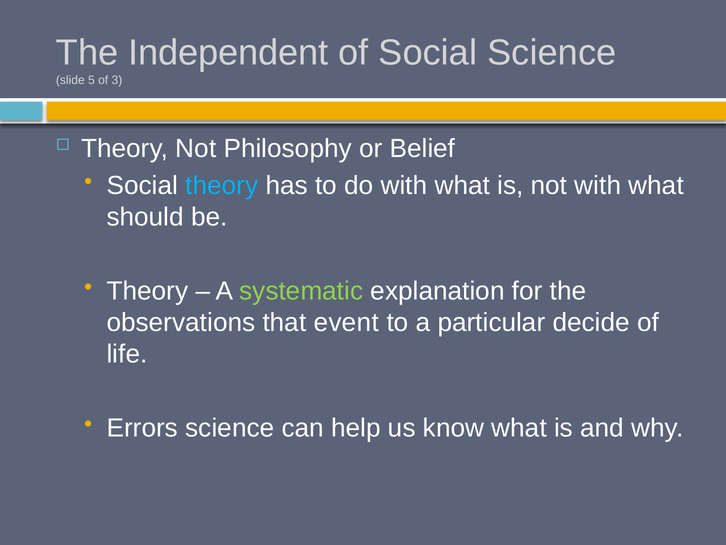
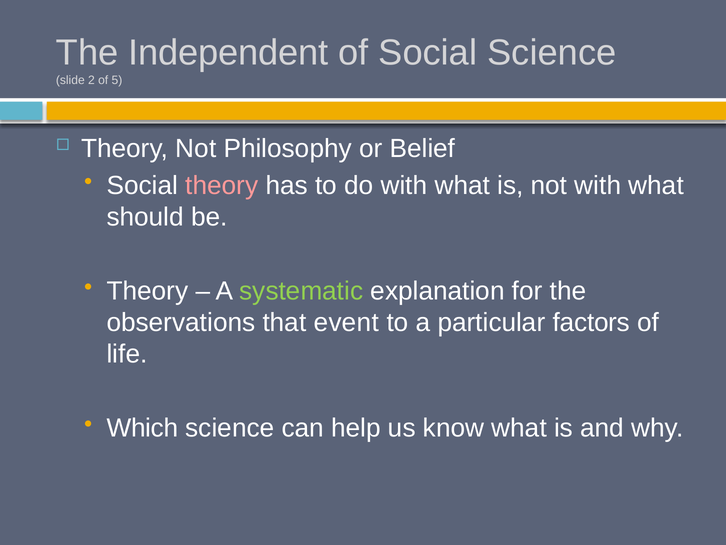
5: 5 -> 2
3: 3 -> 5
theory at (222, 185) colour: light blue -> pink
decide: decide -> factors
Errors: Errors -> Which
